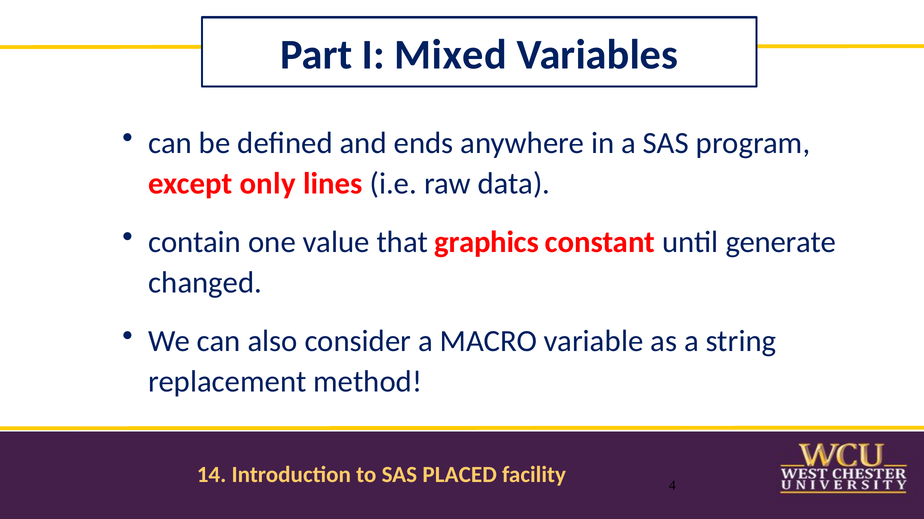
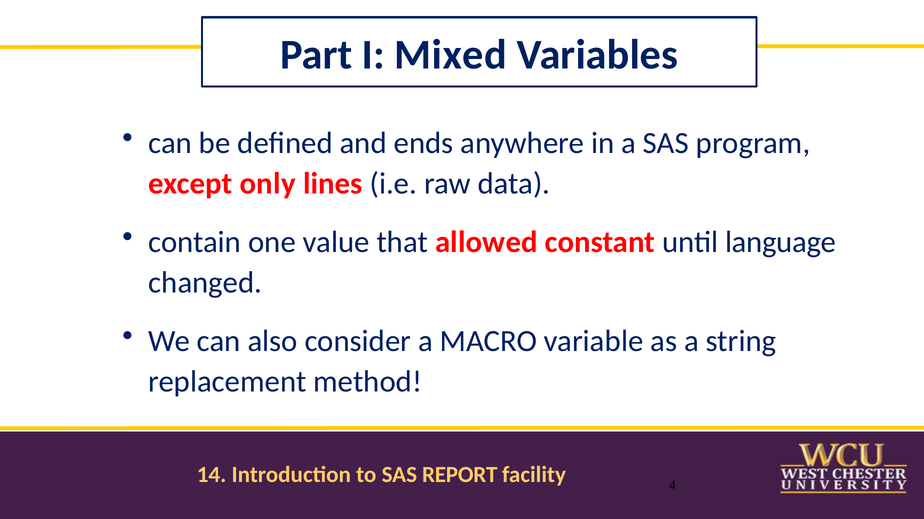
graphics: graphics -> allowed
generate: generate -> language
PLACED: PLACED -> REPORT
